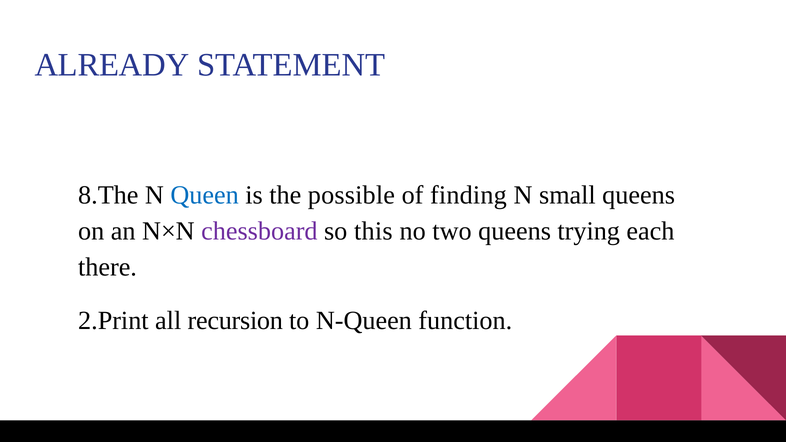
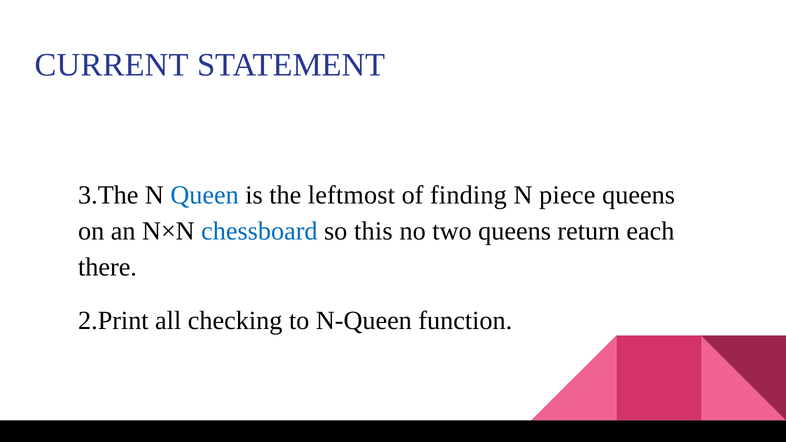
ALREADY: ALREADY -> CURRENT
8.The: 8.The -> 3.The
possible: possible -> leftmost
small: small -> piece
chessboard colour: purple -> blue
trying: trying -> return
recursion: recursion -> checking
